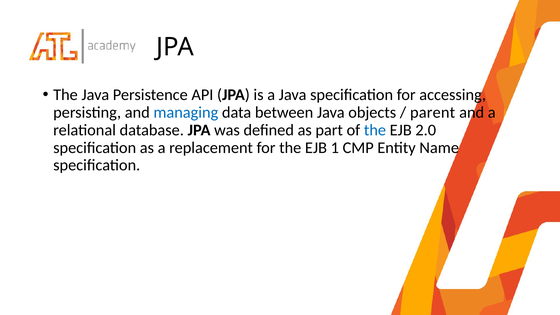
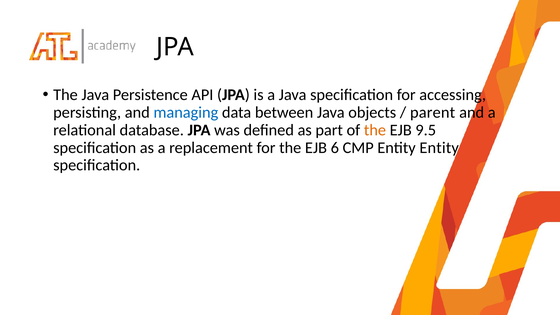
the at (375, 130) colour: blue -> orange
2.0: 2.0 -> 9.5
1: 1 -> 6
Entity Name: Name -> Entity
